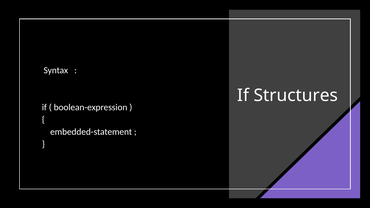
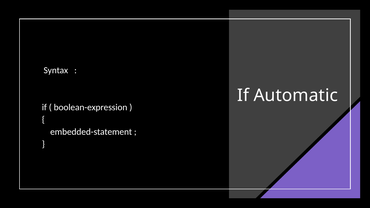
Structures: Structures -> Automatic
